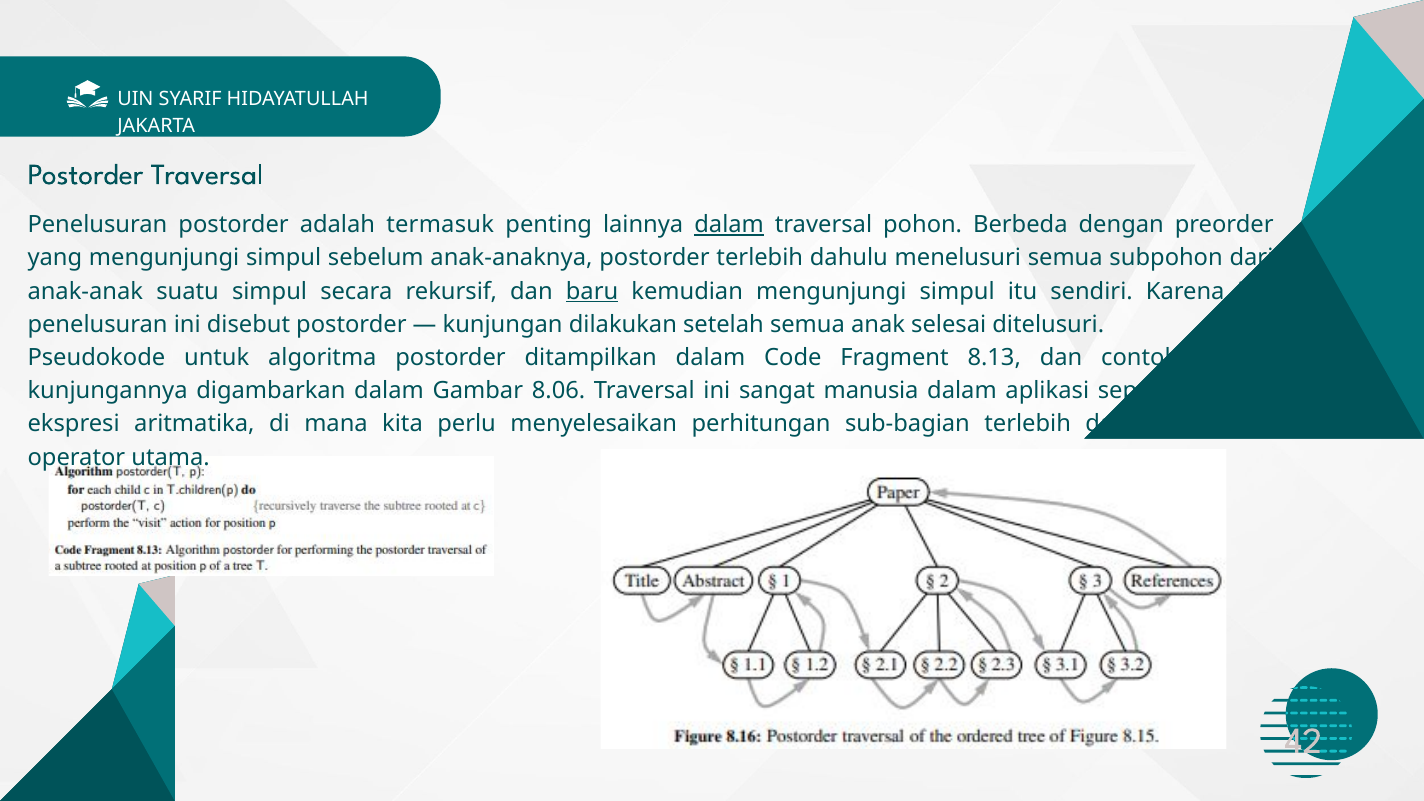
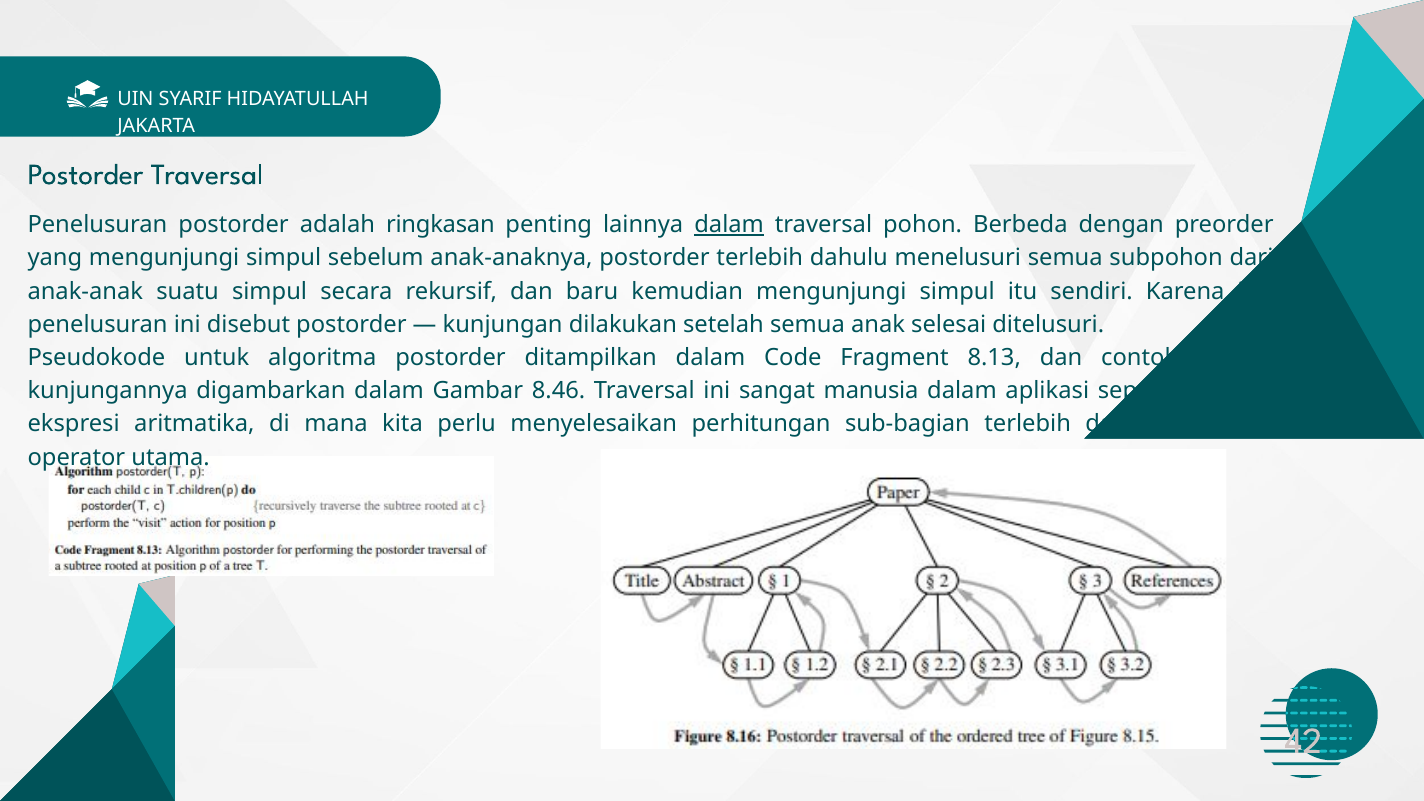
termasuk: termasuk -> ringkasan
baru underline: present -> none
8.06: 8.06 -> 8.46
